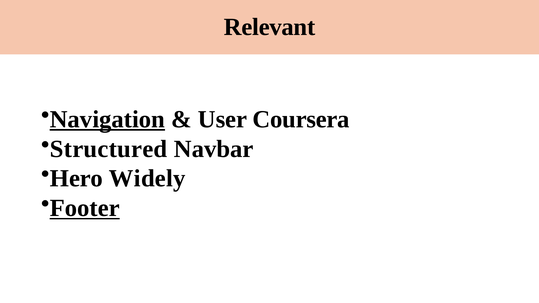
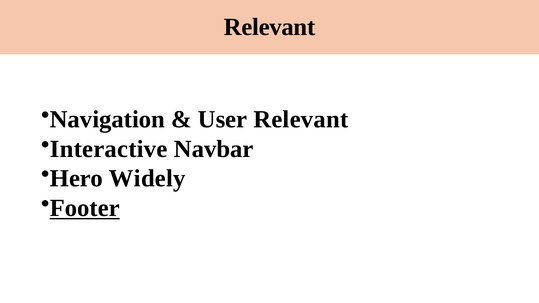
Navigation underline: present -> none
User Coursera: Coursera -> Relevant
Structured: Structured -> Interactive
